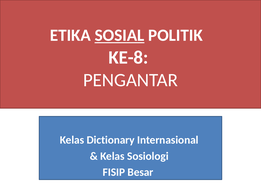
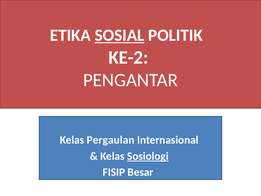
KE-8: KE-8 -> KE-2
Dictionary: Dictionary -> Pergaulan
Sosiologi underline: none -> present
